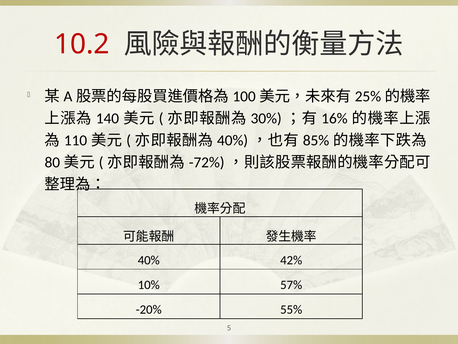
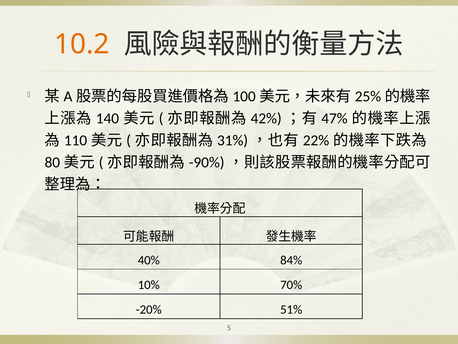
10.2 colour: red -> orange
30%: 30% -> 42%
16%: 16% -> 47%
40% at (233, 140): 40% -> 31%
85%: 85% -> 22%
-72%: -72% -> -90%
42%: 42% -> 84%
57%: 57% -> 70%
55%: 55% -> 51%
